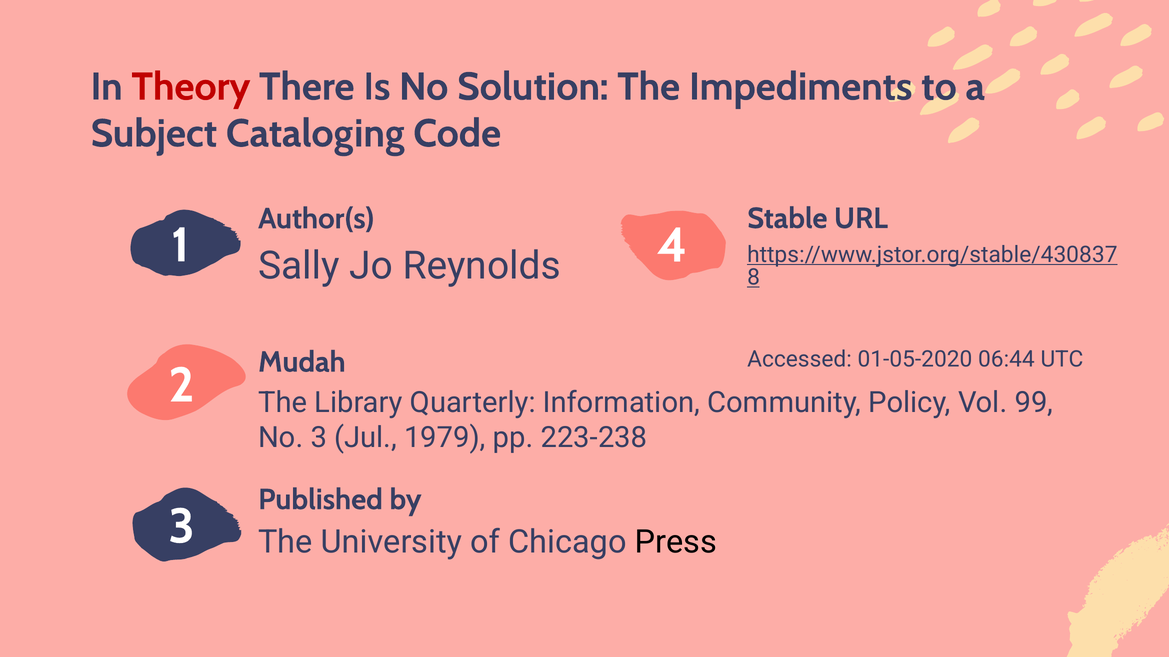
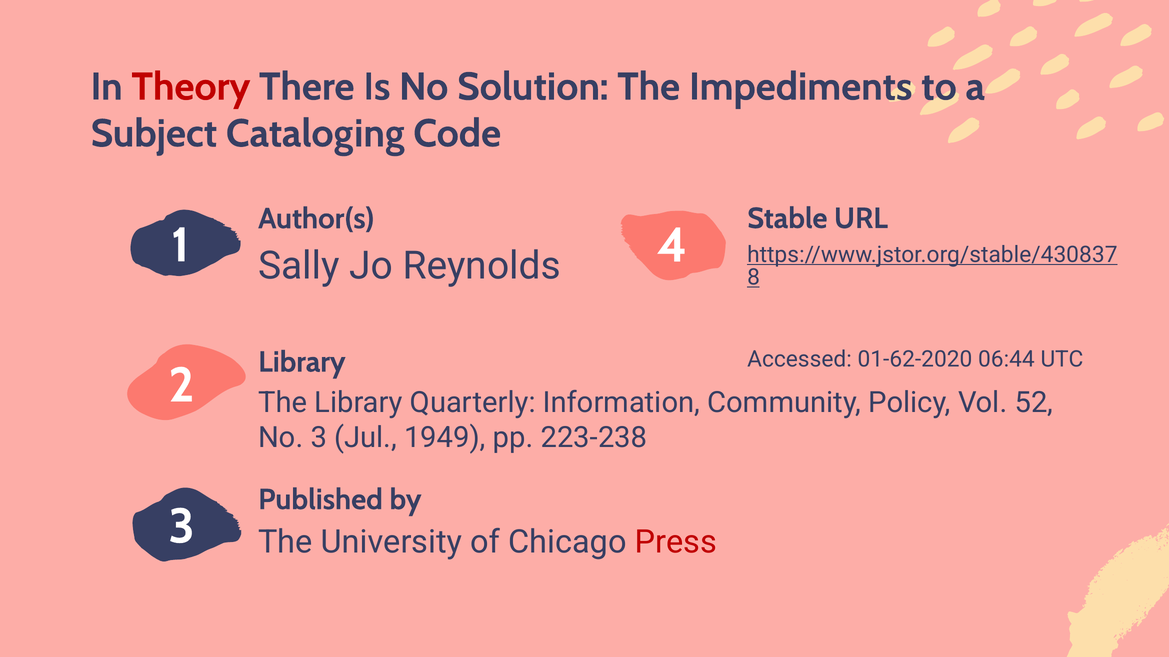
01-05-2020: 01-05-2020 -> 01-62-2020
Mudah at (302, 362): Mudah -> Library
99: 99 -> 52
1979: 1979 -> 1949
Press colour: black -> red
